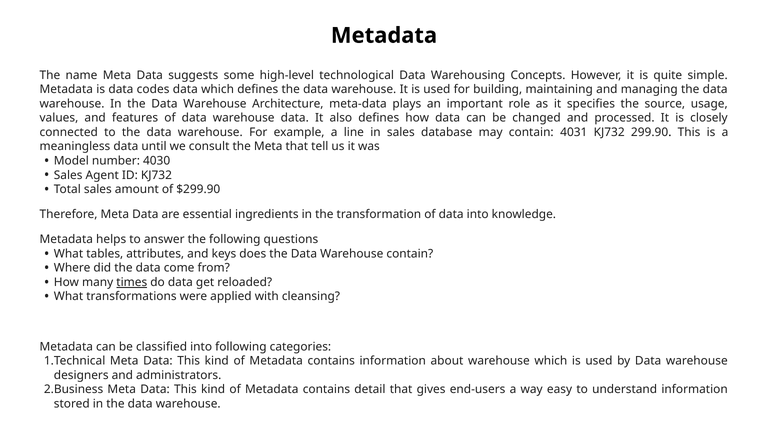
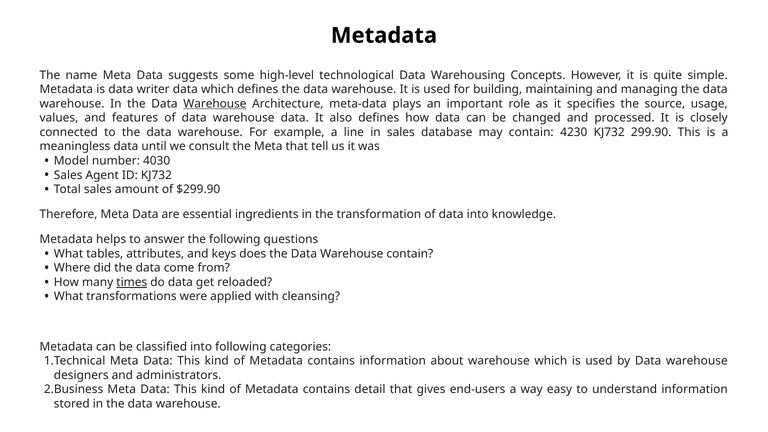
codes: codes -> writer
Warehouse at (215, 104) underline: none -> present
4031: 4031 -> 4230
